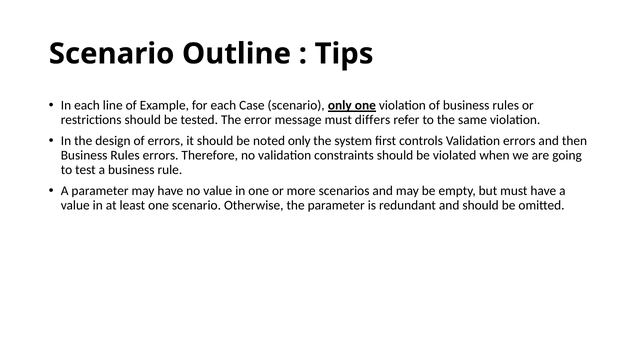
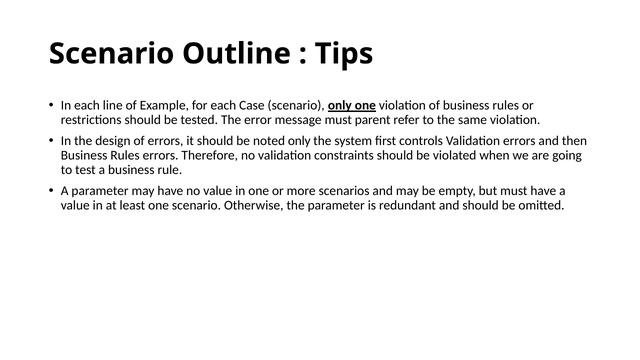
differs: differs -> parent
